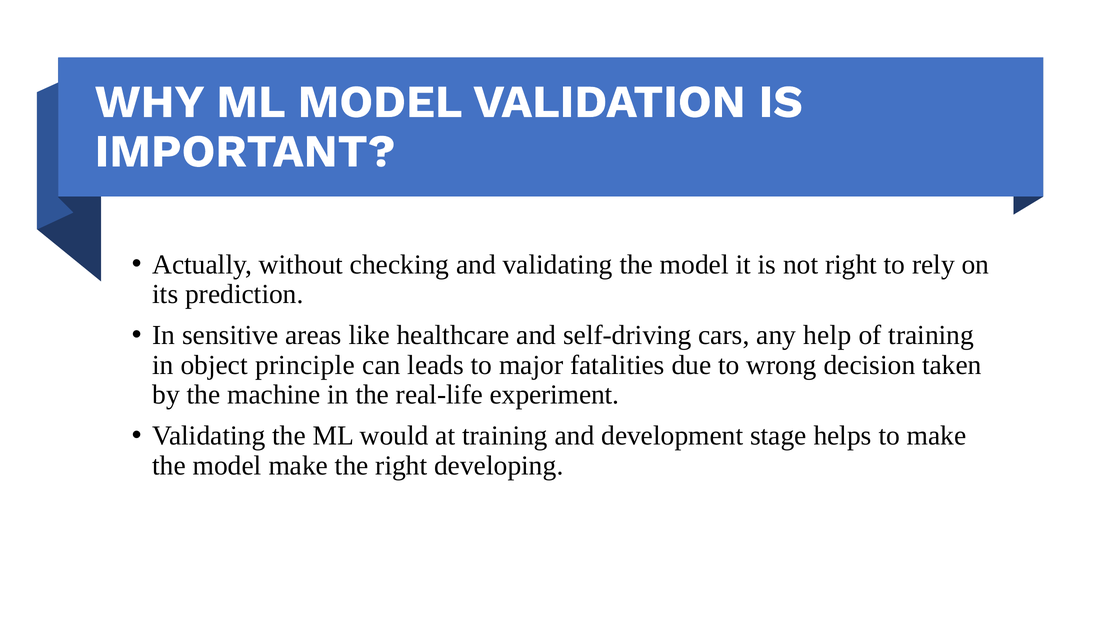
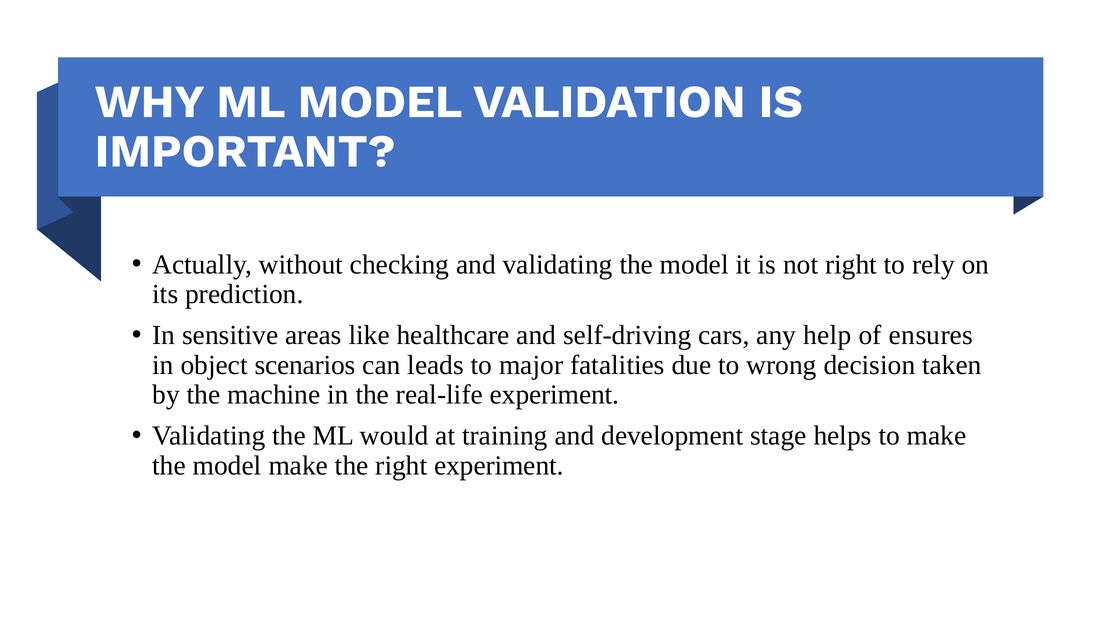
of training: training -> ensures
principle: principle -> scenarios
right developing: developing -> experiment
